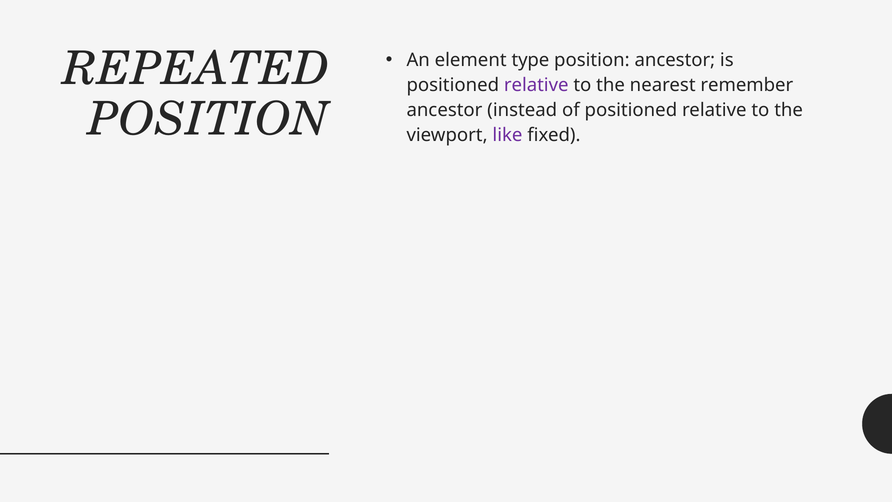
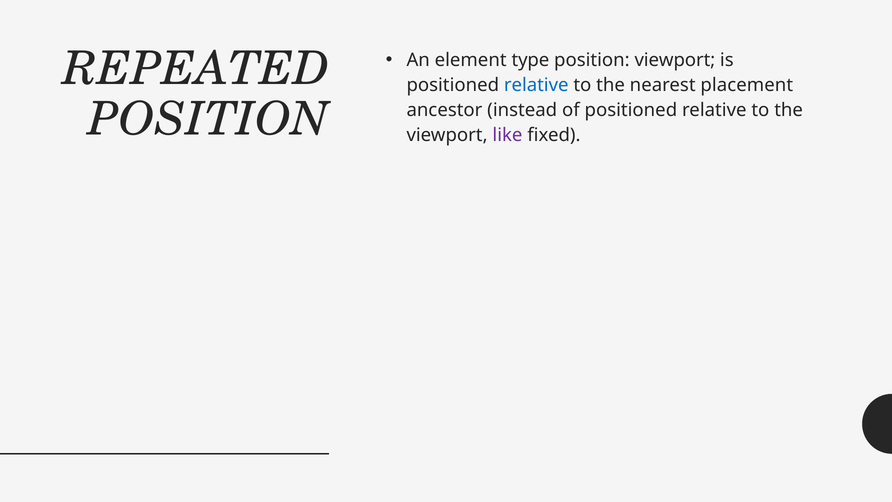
position ancestor: ancestor -> viewport
relative at (536, 85) colour: purple -> blue
remember: remember -> placement
